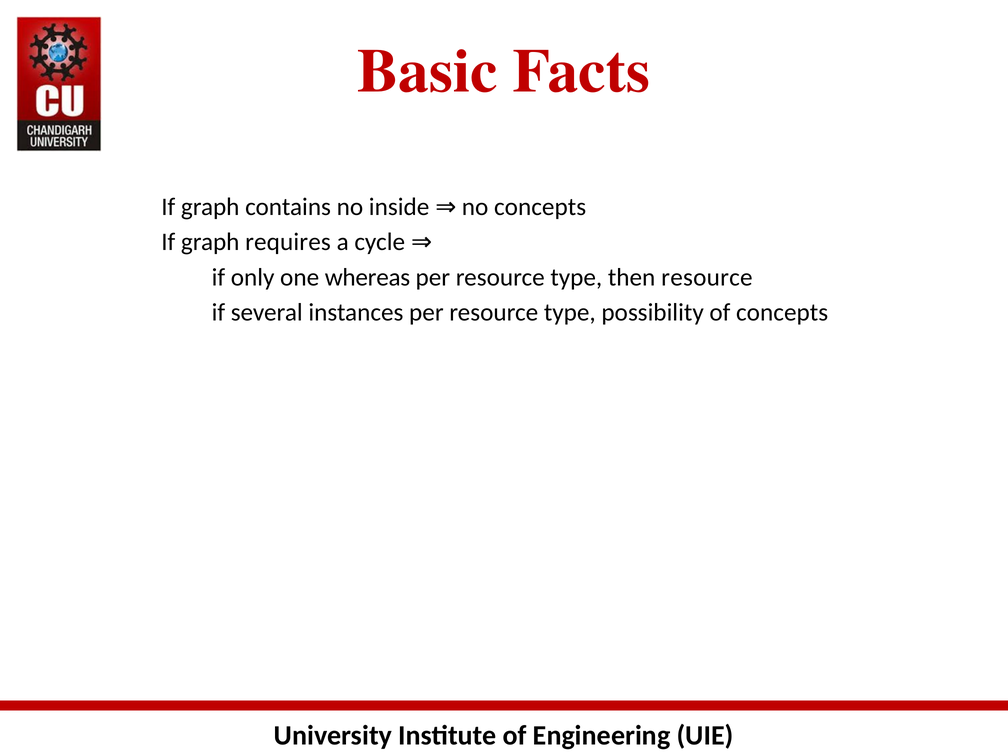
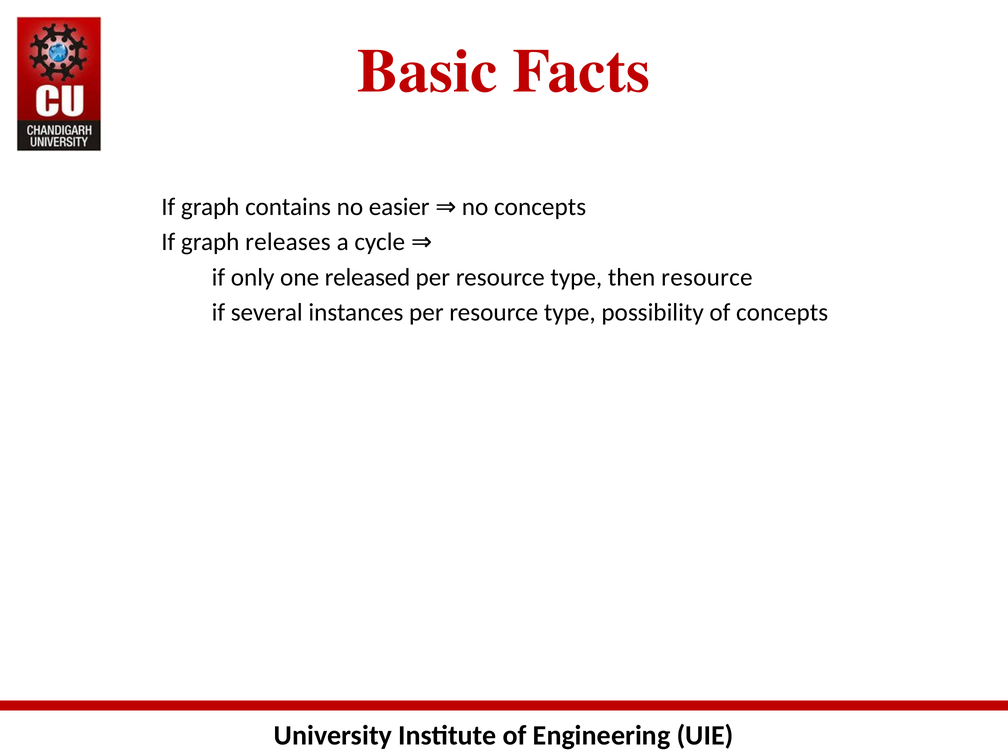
inside: inside -> easier
requires: requires -> releases
whereas: whereas -> released
